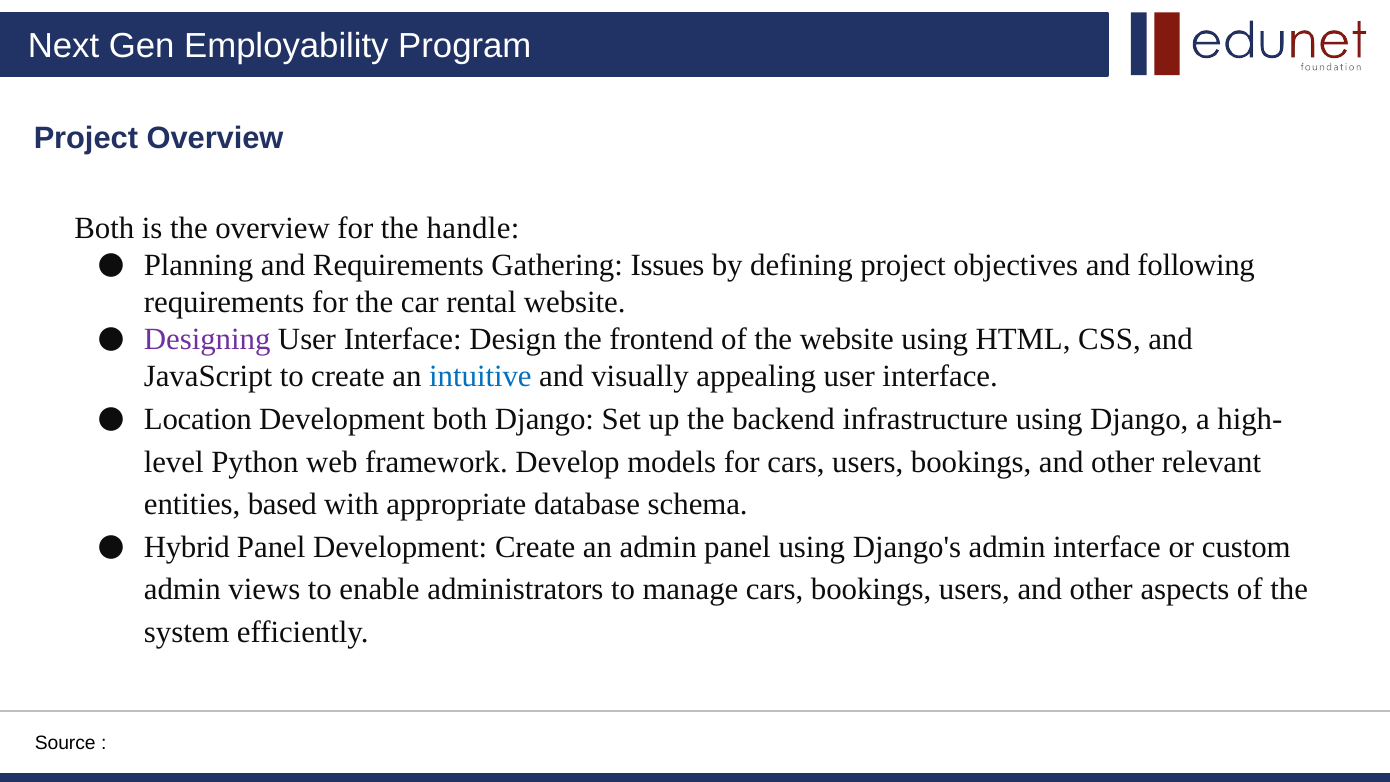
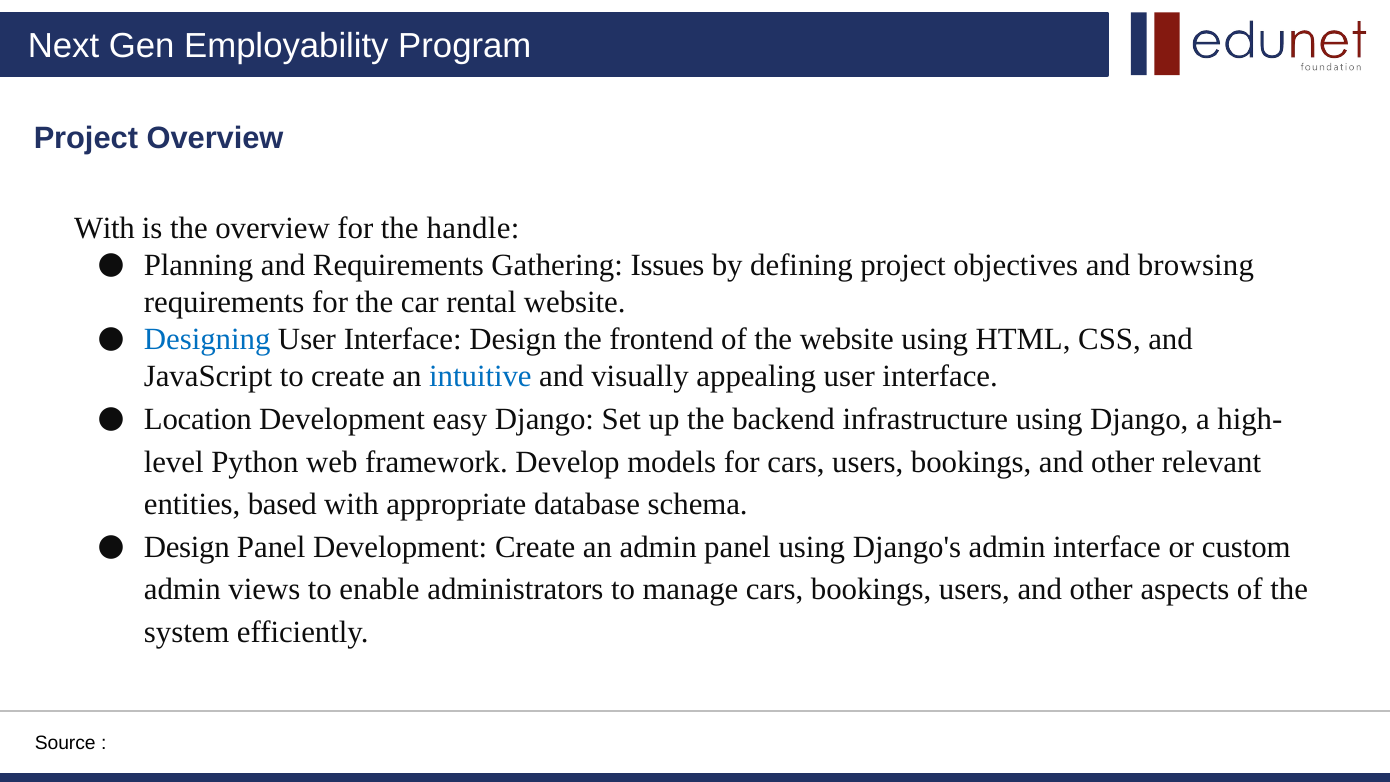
Both at (104, 229): Both -> With
following: following -> browsing
Designing colour: purple -> blue
Development both: both -> easy
Hybrid at (187, 547): Hybrid -> Design
